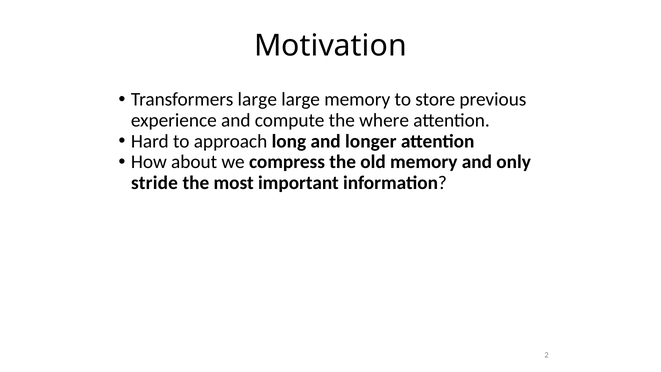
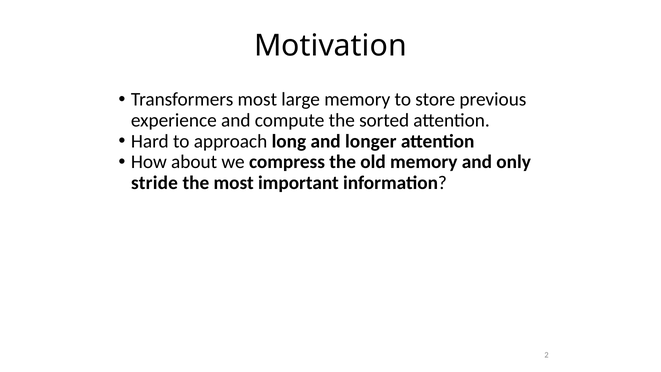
Transformers large: large -> most
where: where -> sorted
